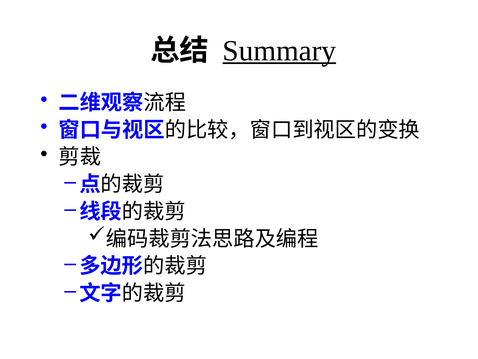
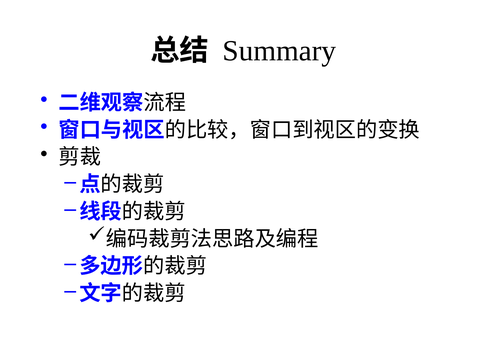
Summary underline: present -> none
